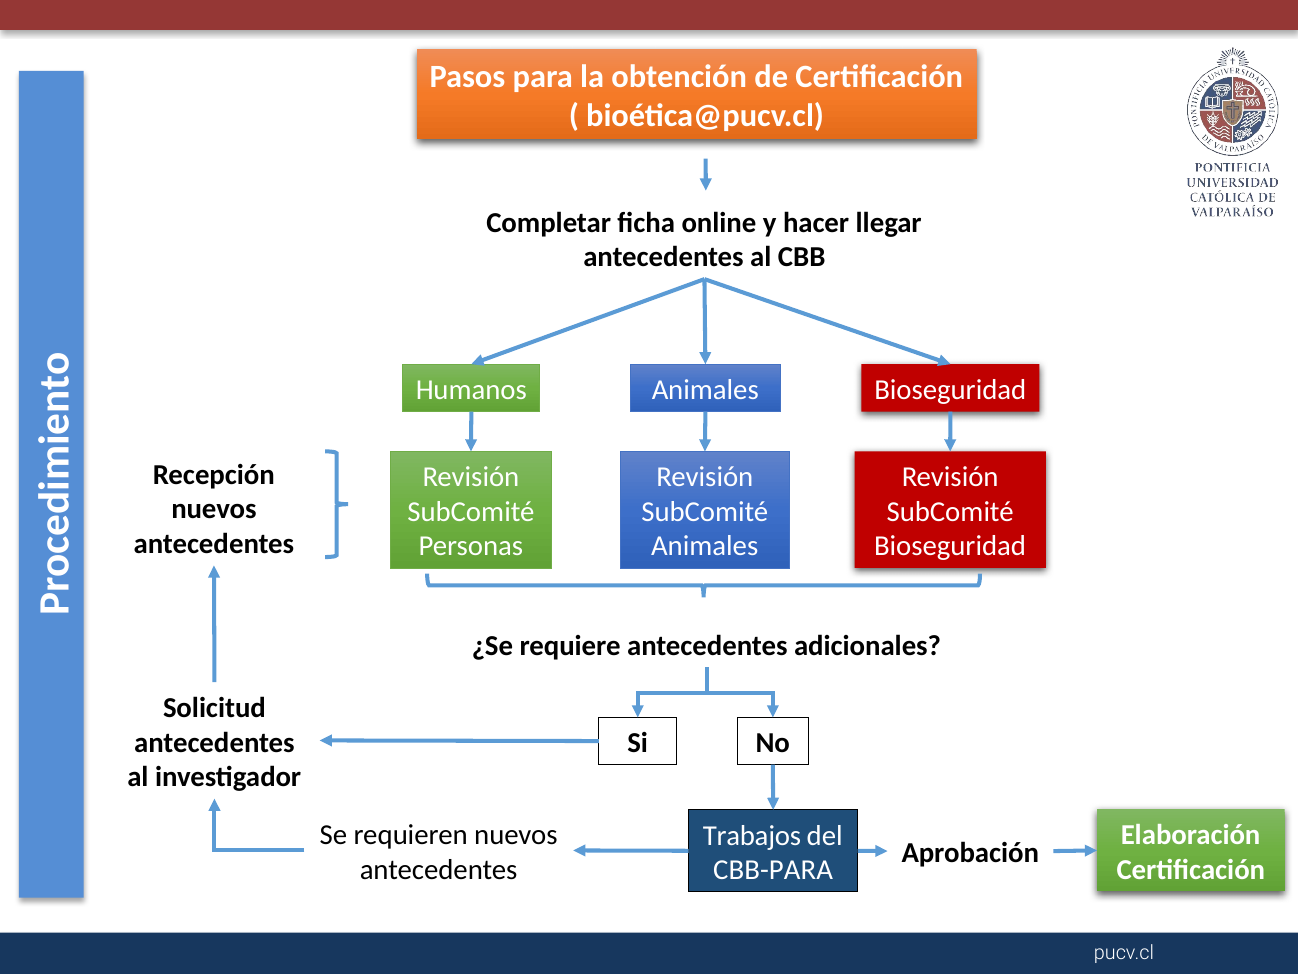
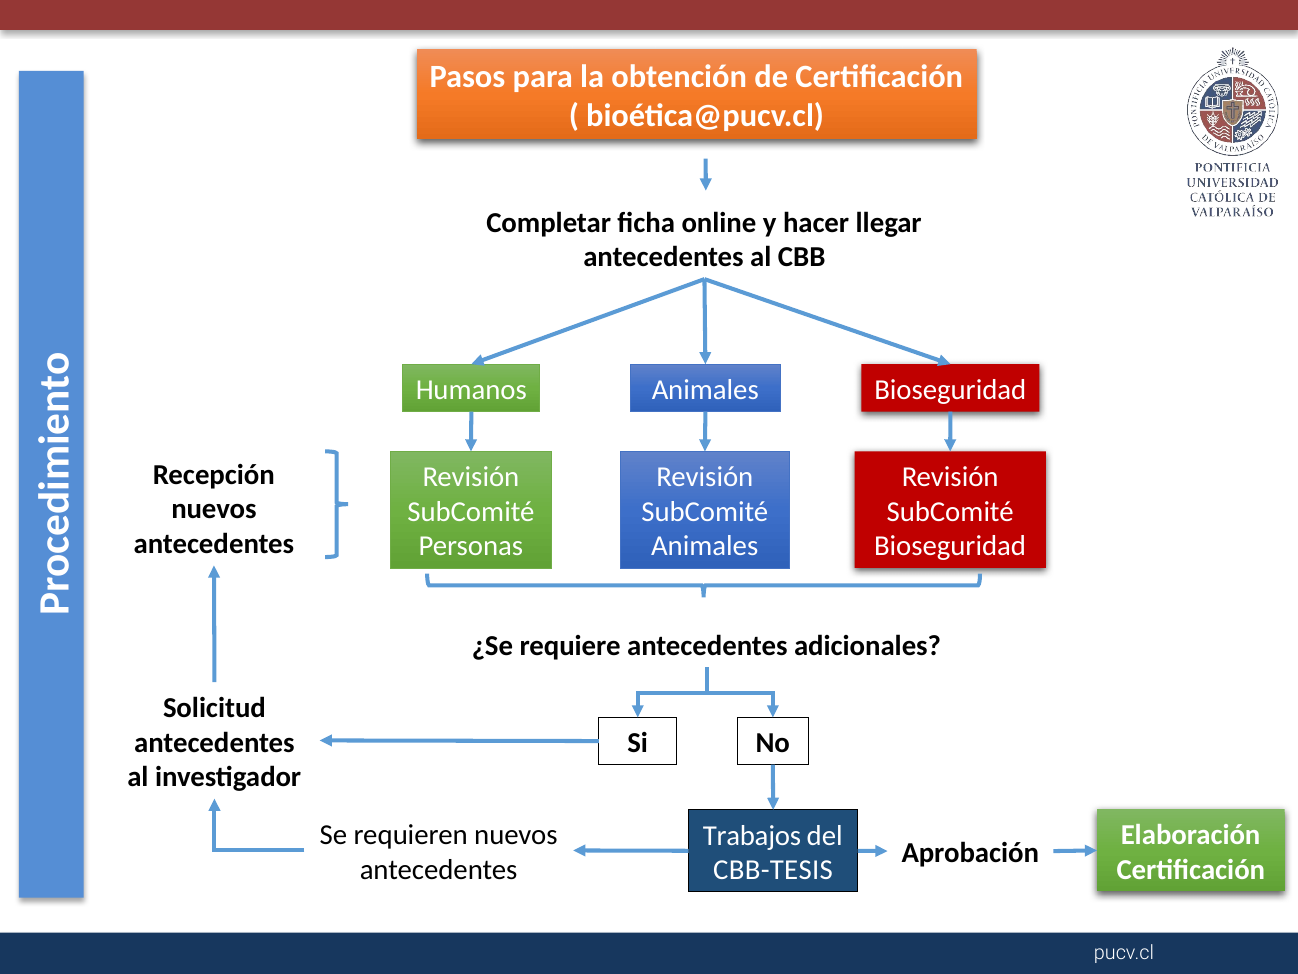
CBB-PARA: CBB-PARA -> CBB-TESIS
